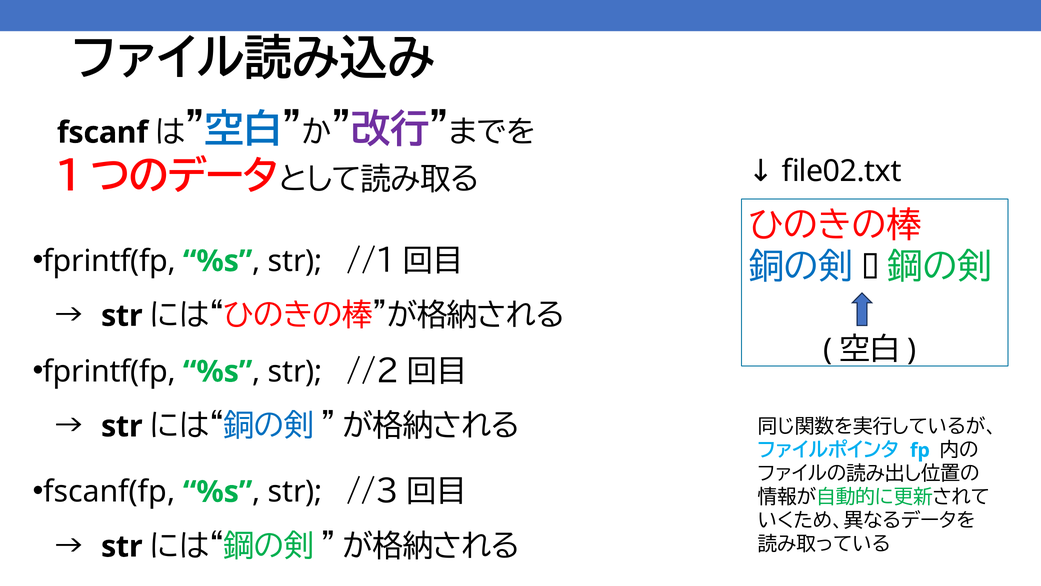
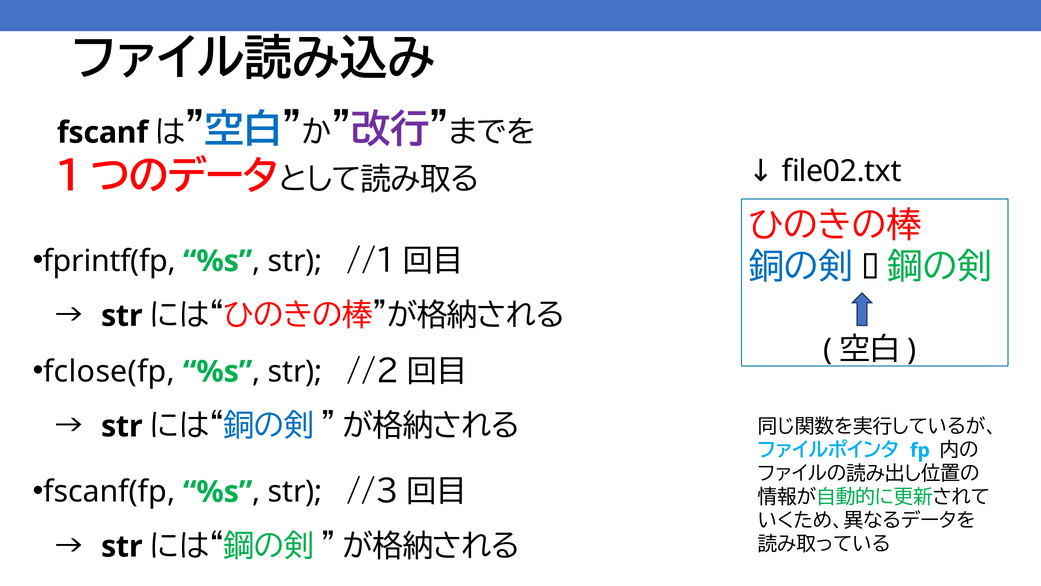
fprintf(fp at (109, 371): fprintf(fp -> fclose(fp
